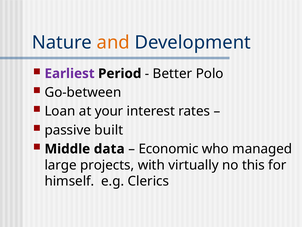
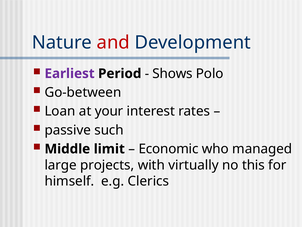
and colour: orange -> red
Better: Better -> Shows
built: built -> such
data: data -> limit
